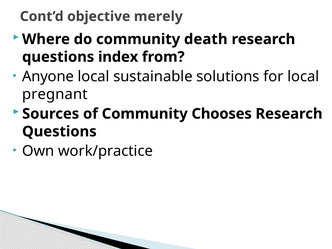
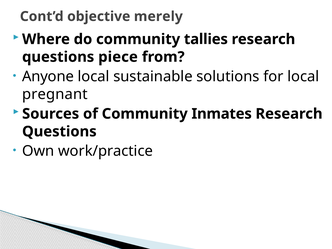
death: death -> tallies
index: index -> piece
Chooses: Chooses -> Inmates
